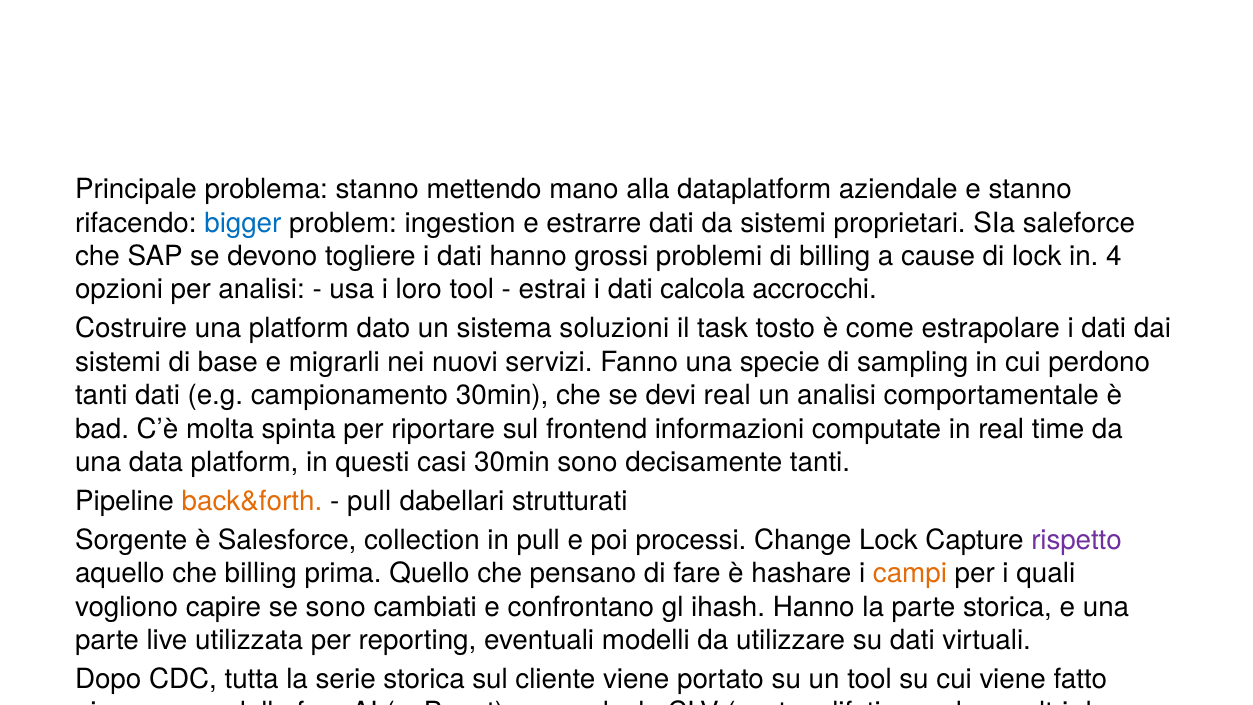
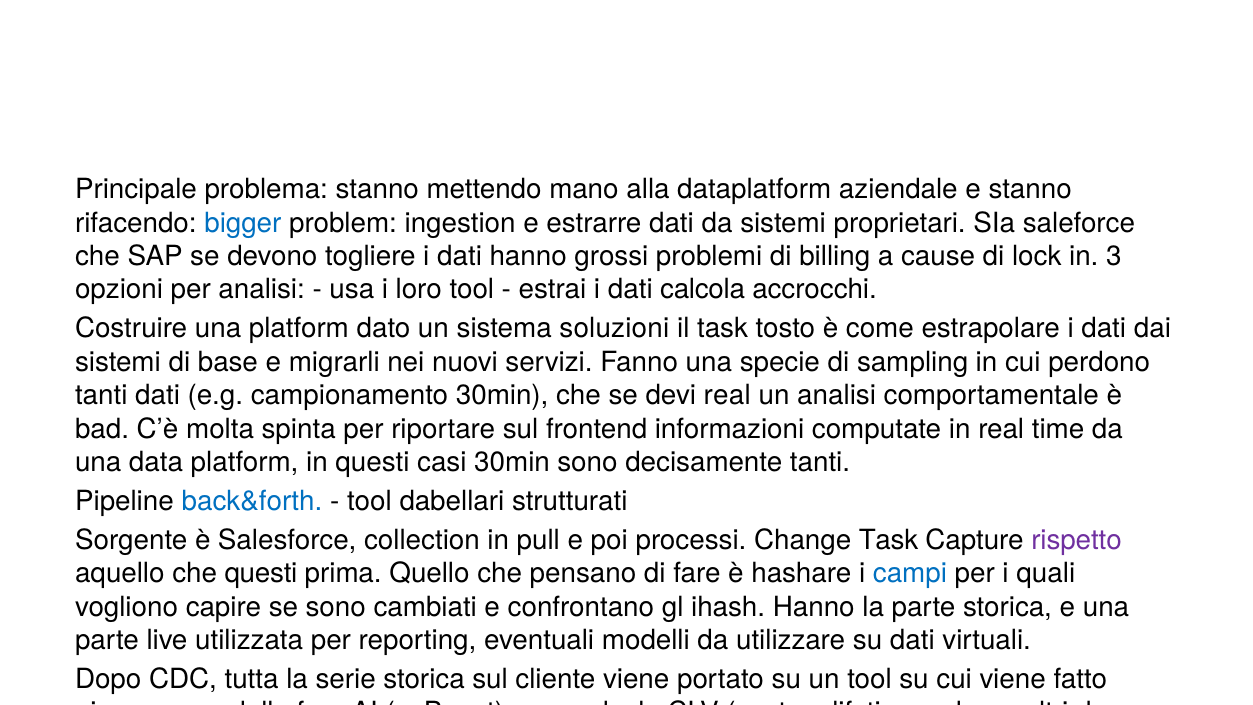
4: 4 -> 3
back&forth colour: orange -> blue
pull at (369, 501): pull -> tool
Change Lock: Lock -> Task
che billing: billing -> questi
campi colour: orange -> blue
